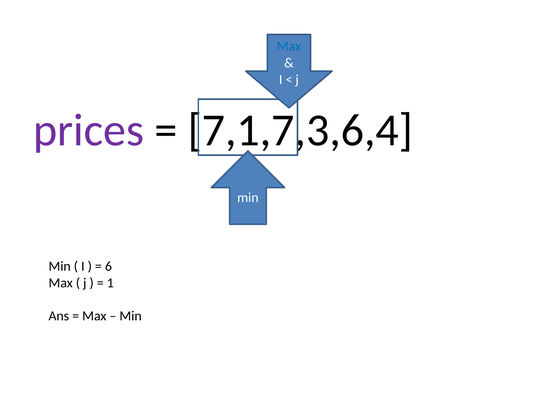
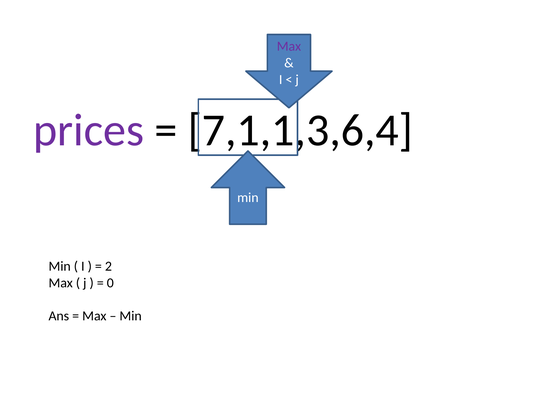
Max at (289, 46) colour: blue -> purple
7,1,7,3,6,4: 7,1,7,3,6,4 -> 7,1,1,3,6,4
6: 6 -> 2
1: 1 -> 0
